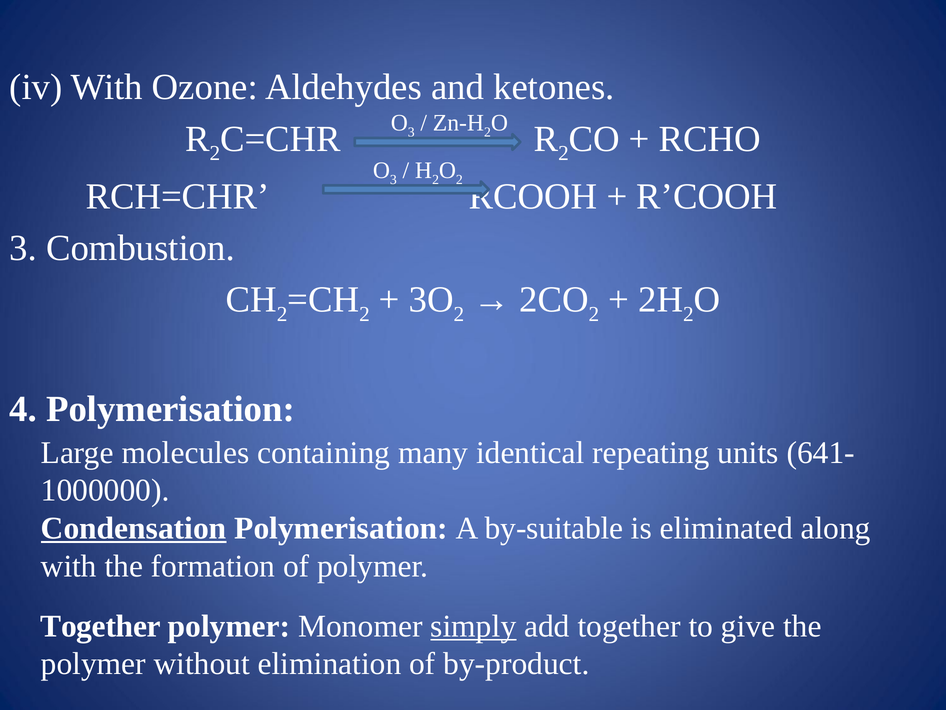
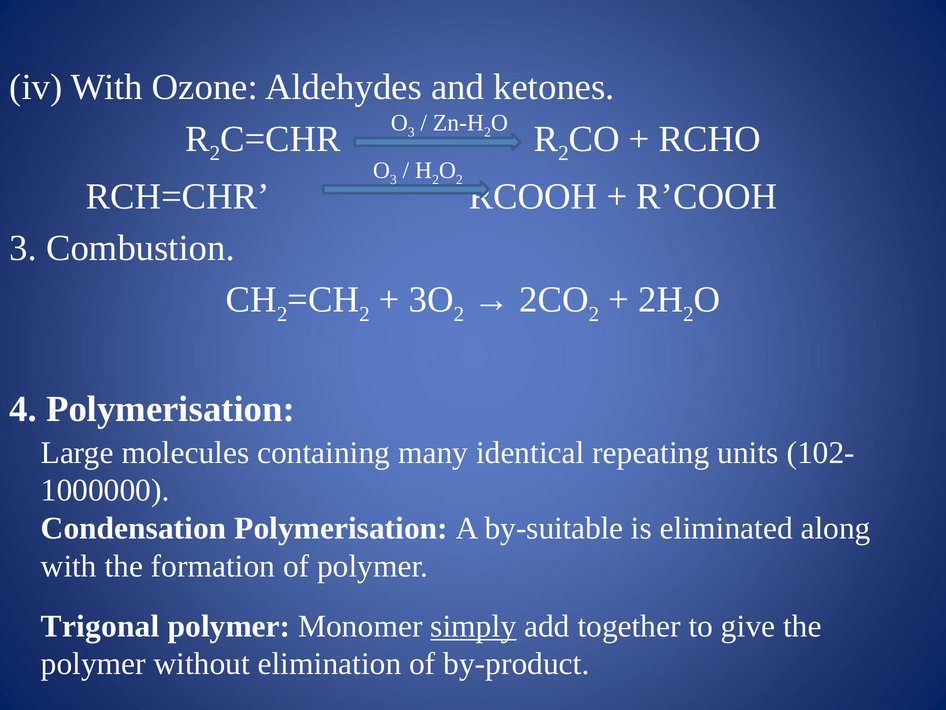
641-: 641- -> 102-
Condensation underline: present -> none
Together at (100, 626): Together -> Trigonal
